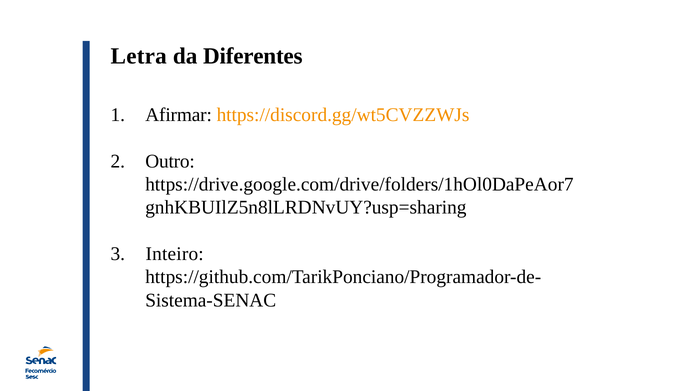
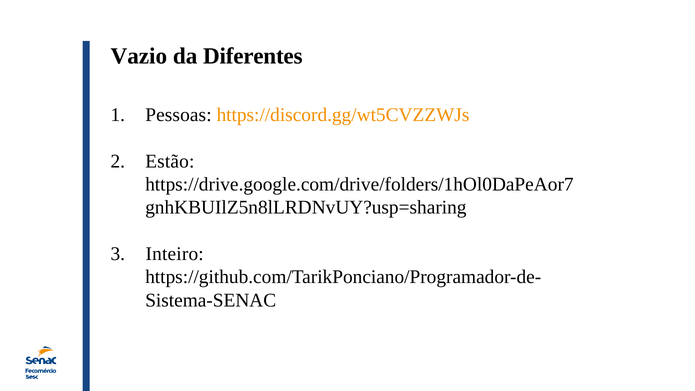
Letra: Letra -> Vazio
Afirmar: Afirmar -> Pessoas
Outro: Outro -> Estão
